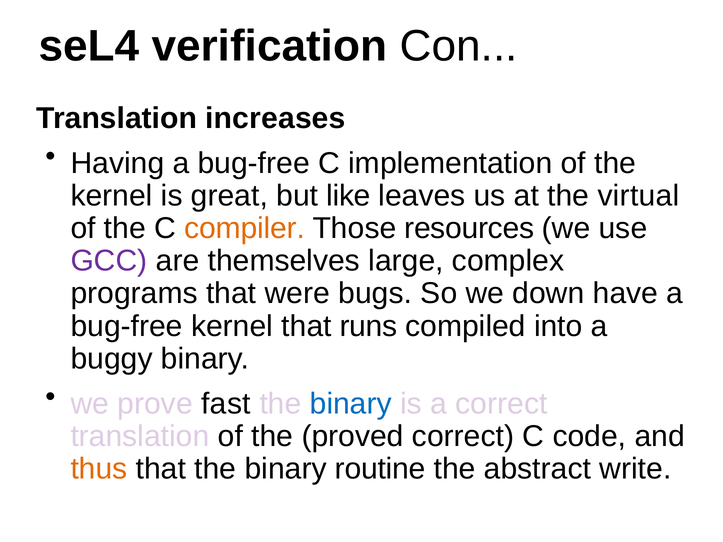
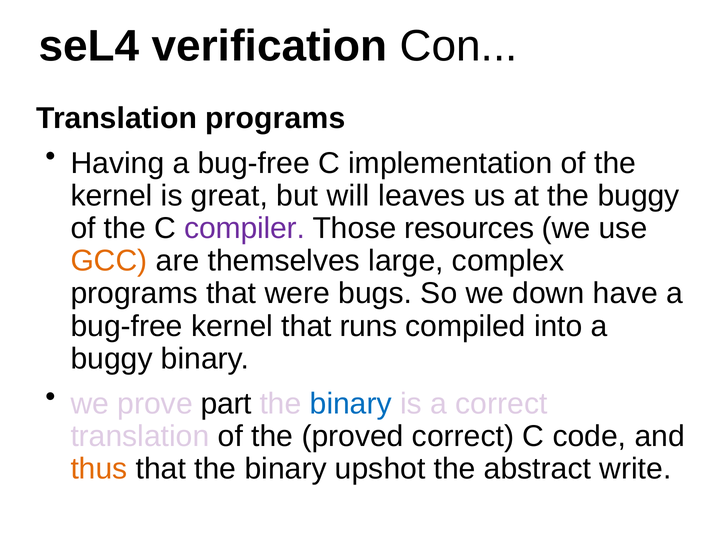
Translation increases: increases -> programs
like: like -> will
the virtual: virtual -> buggy
compiler colour: orange -> purple
GCC colour: purple -> orange
fast: fast -> part
routine: routine -> upshot
